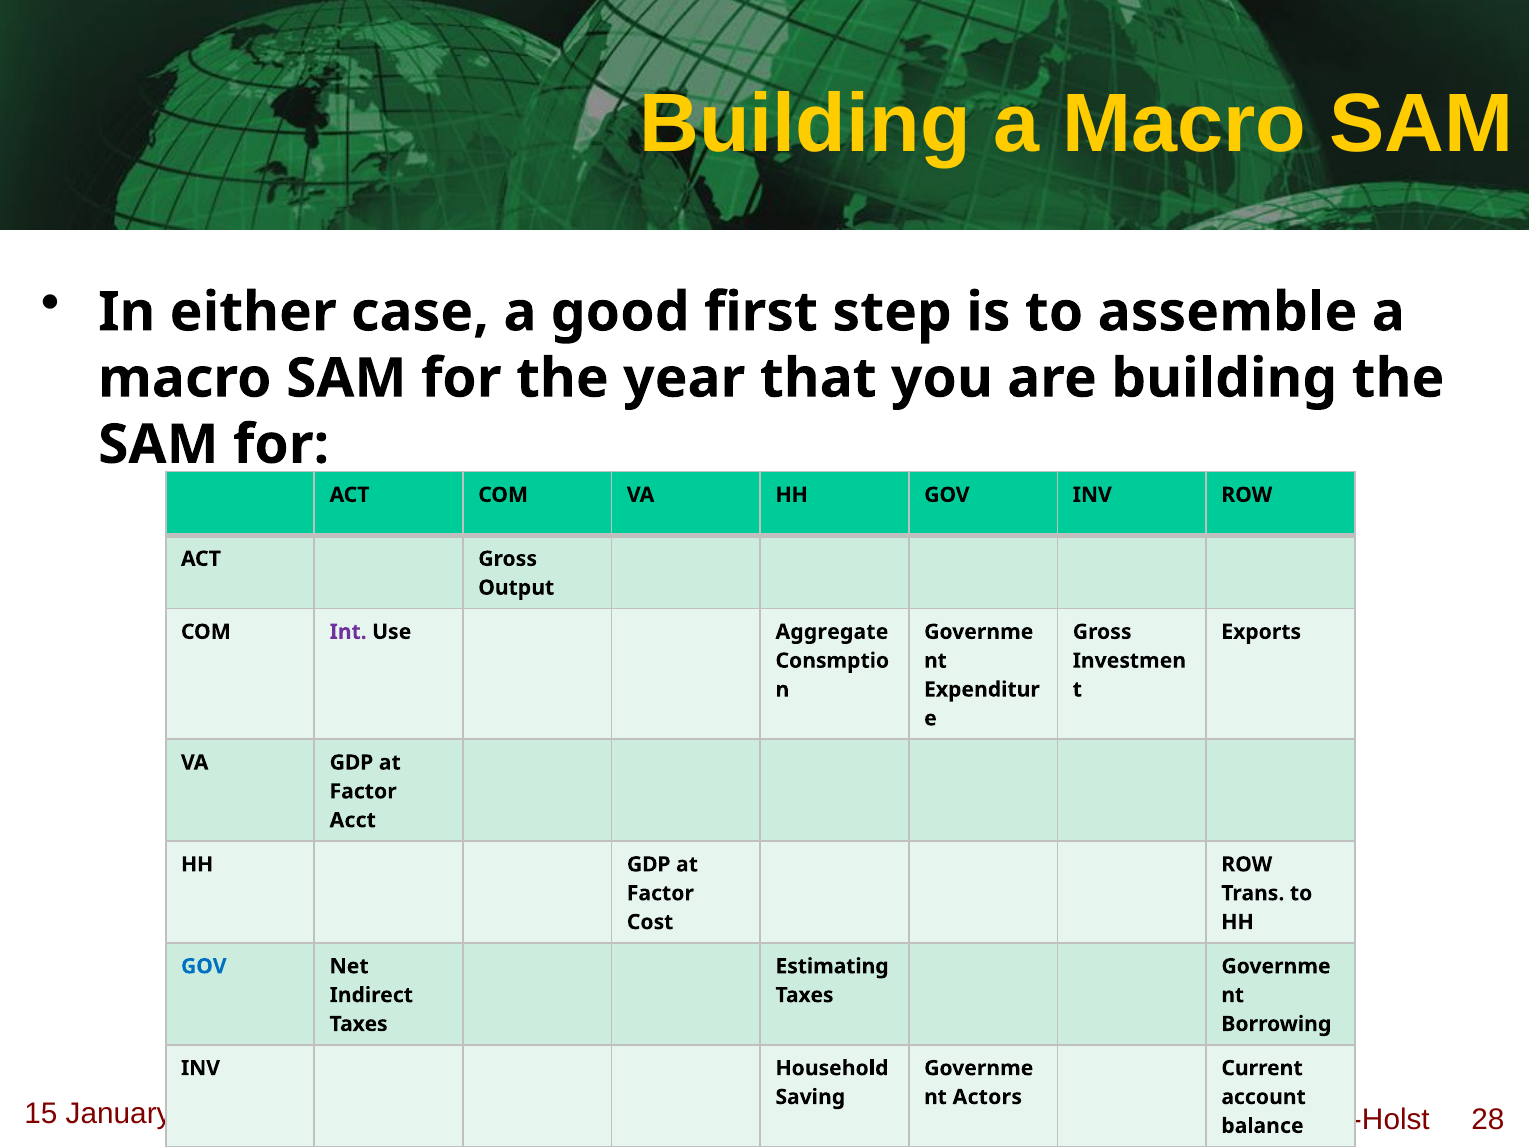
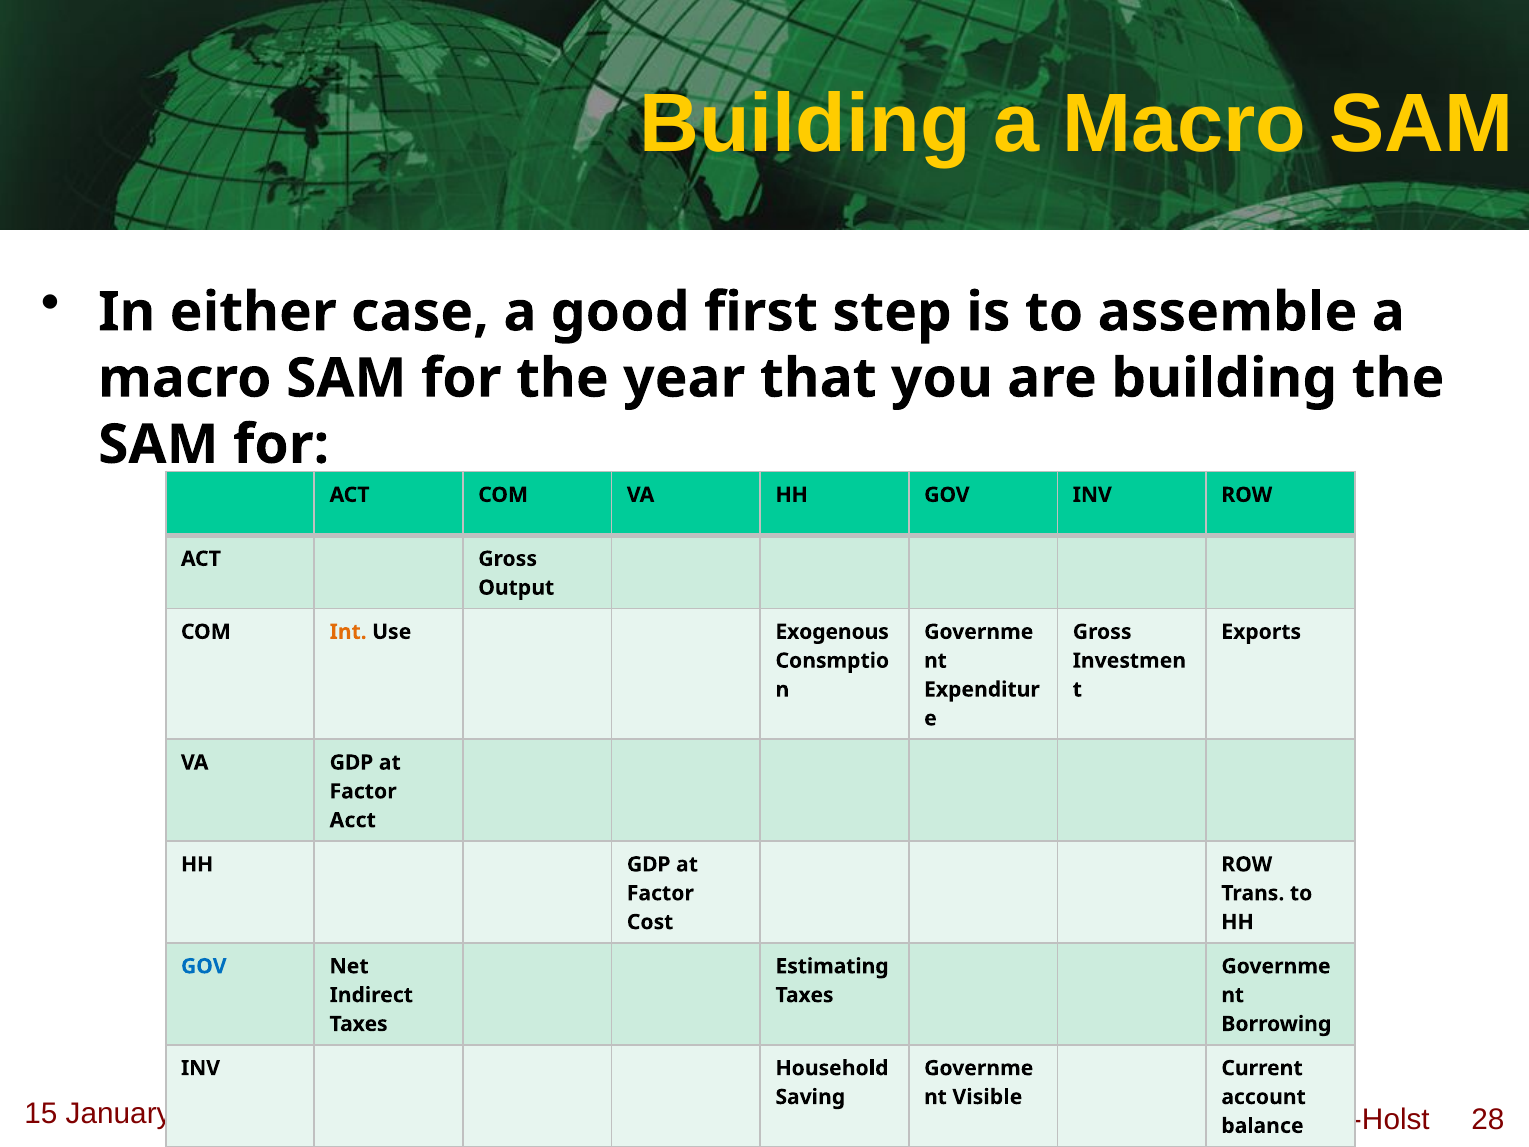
Int colour: purple -> orange
Aggregate: Aggregate -> Exogenous
Actors: Actors -> Visible
